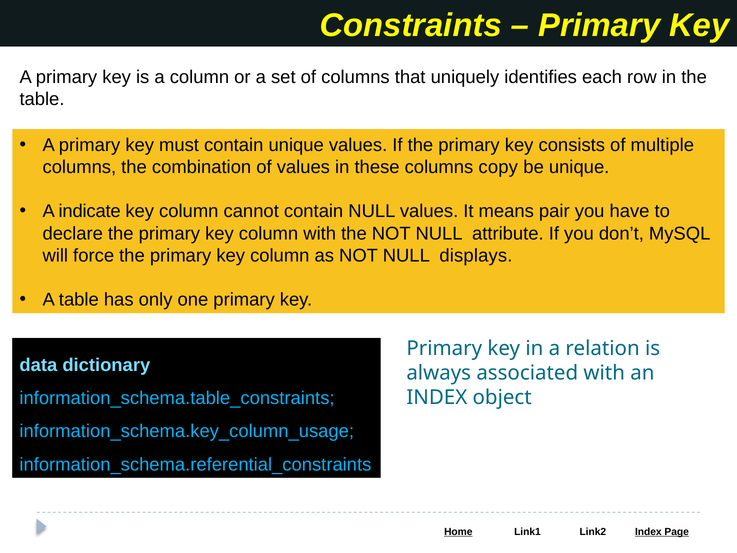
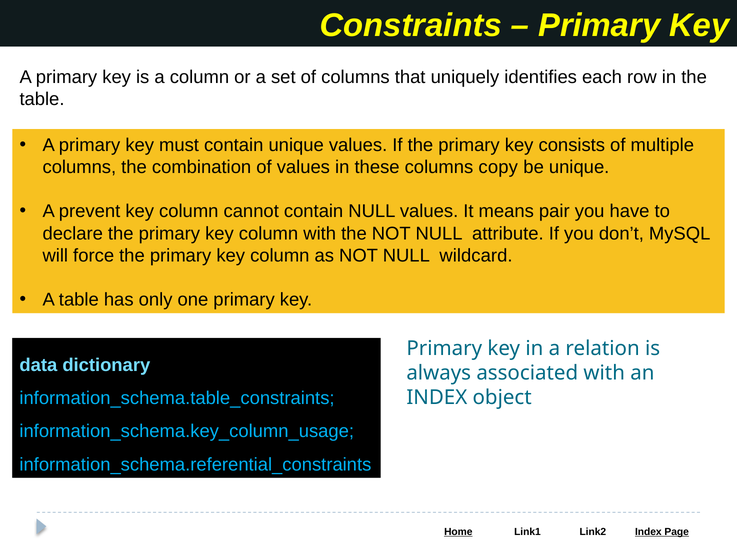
indicate: indicate -> prevent
displays: displays -> wildcard
